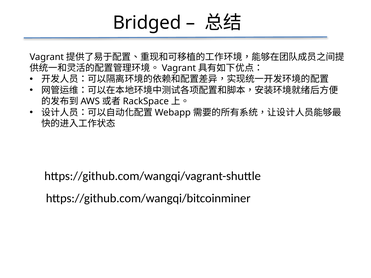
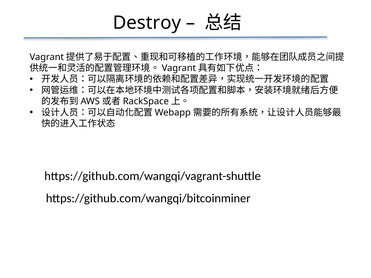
Bridged: Bridged -> Destroy
